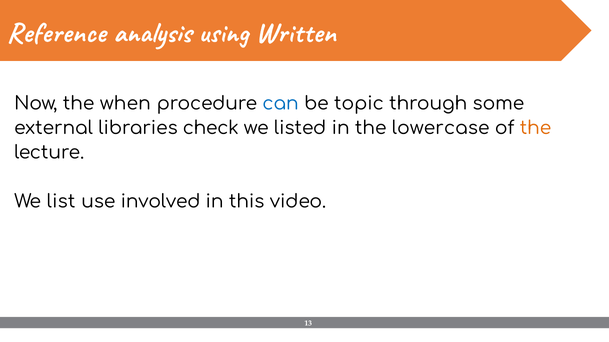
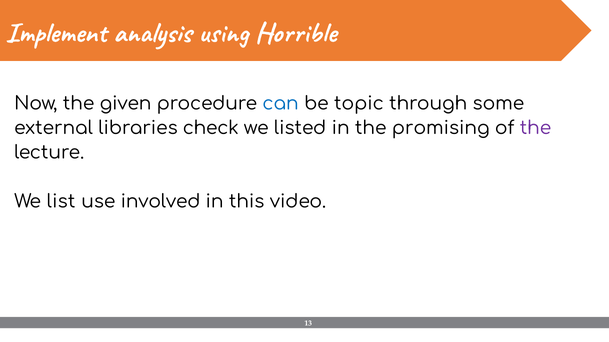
Reference: Reference -> Implement
Written: Written -> Horrible
when: when -> given
lowercase: lowercase -> promising
the at (535, 128) colour: orange -> purple
